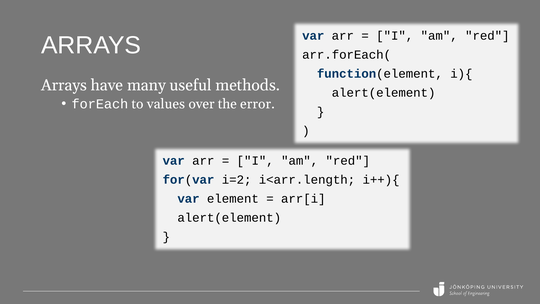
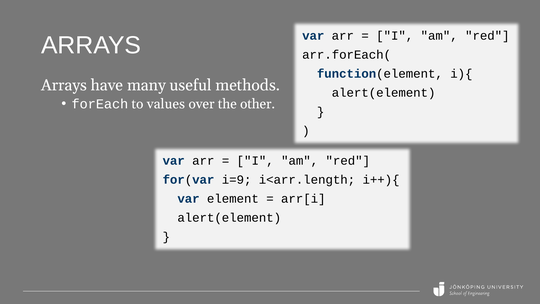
error: error -> other
i=2: i=2 -> i=9
